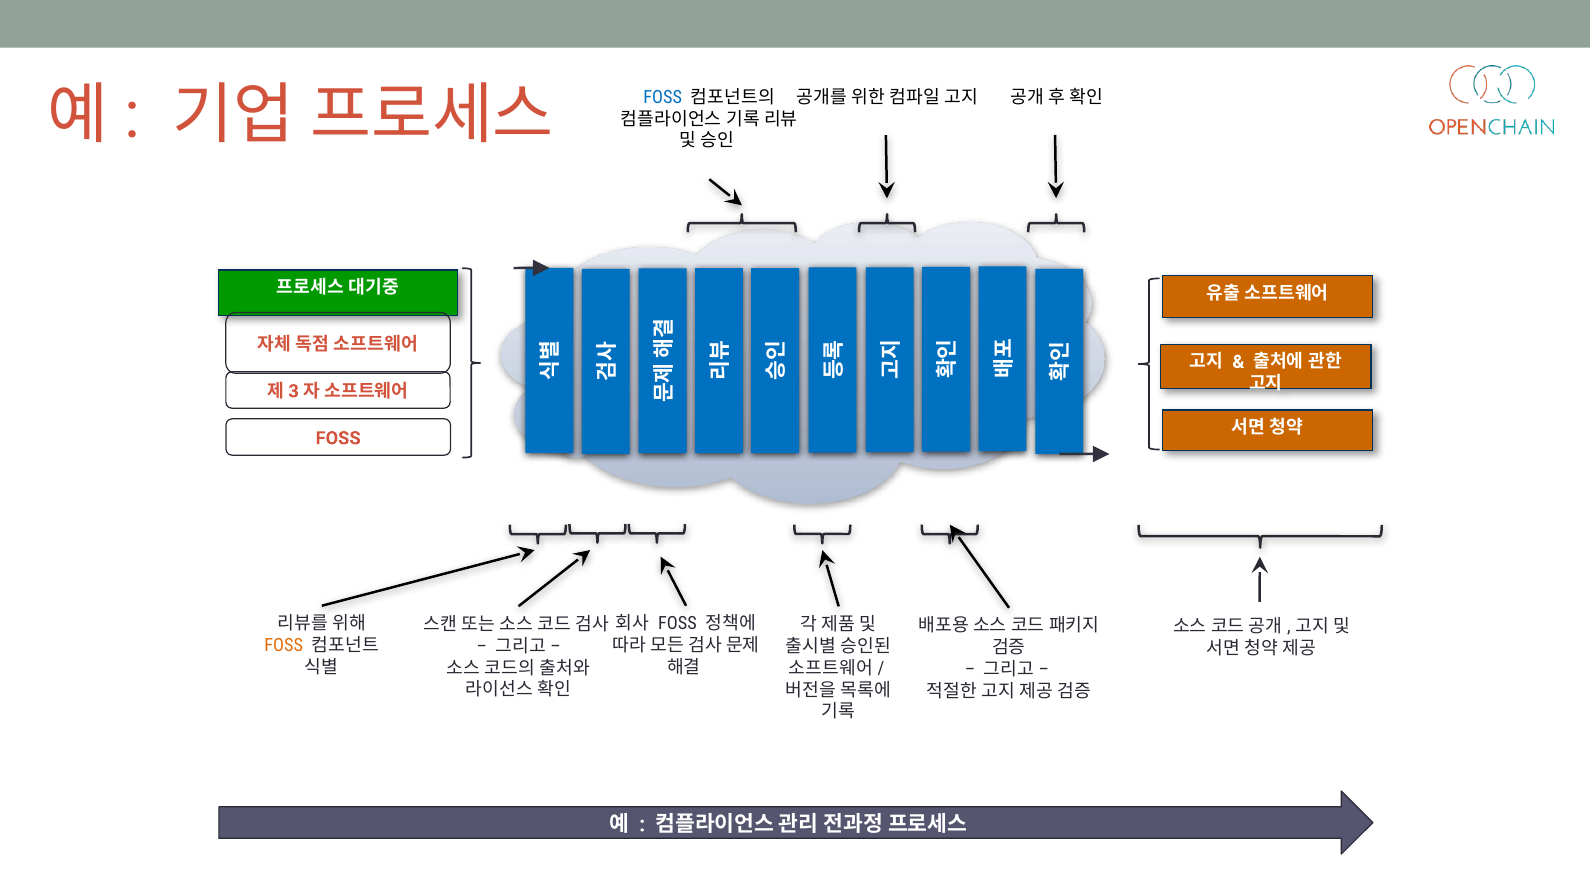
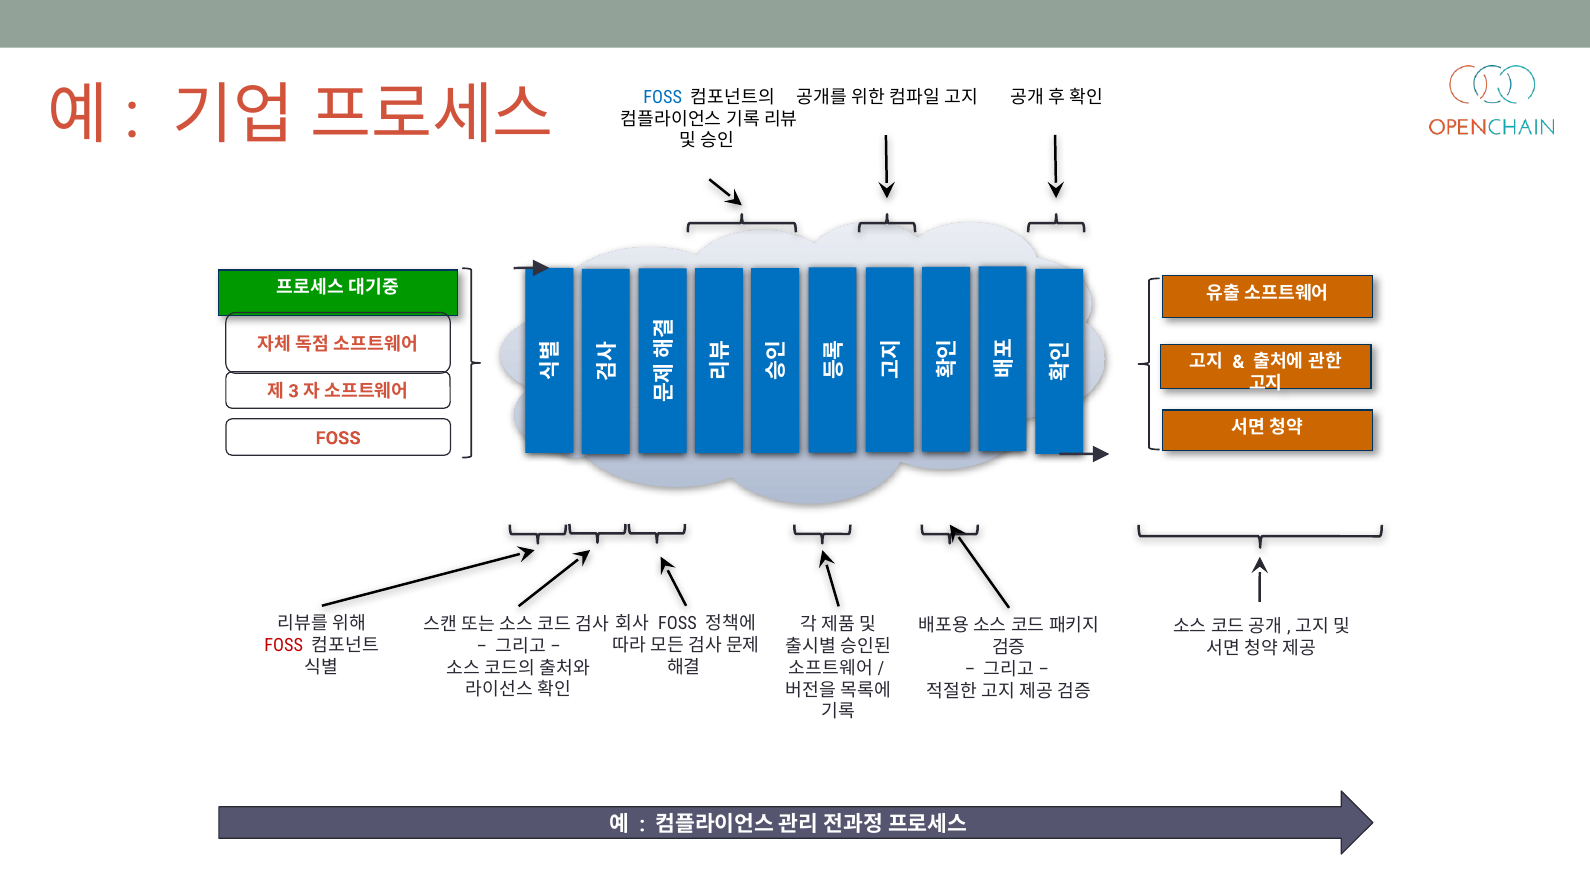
FOSS at (284, 646) colour: orange -> red
